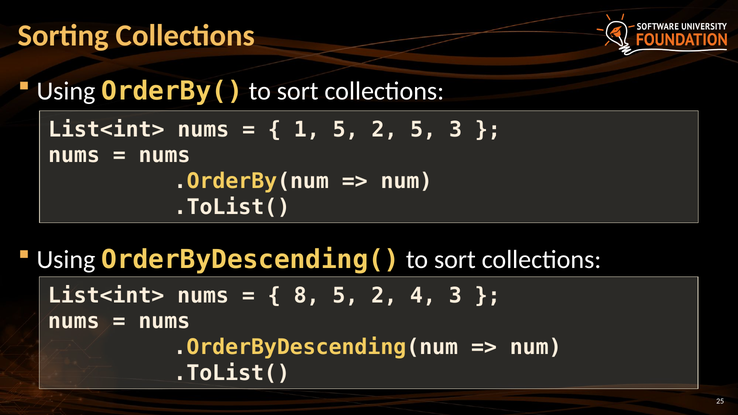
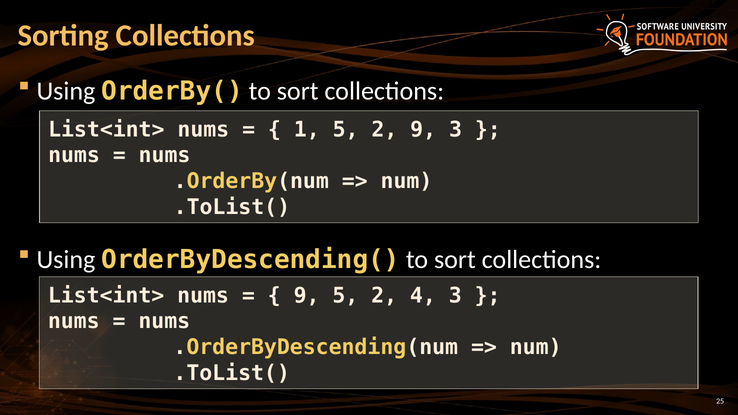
2 5: 5 -> 9
8 at (307, 296): 8 -> 9
